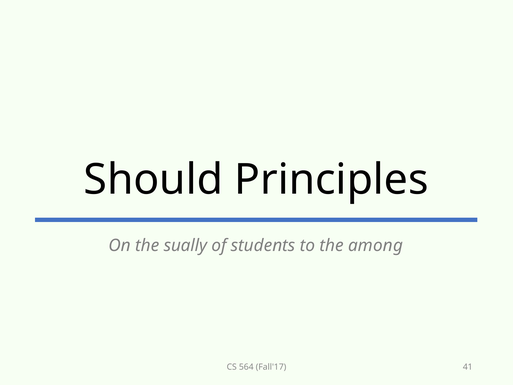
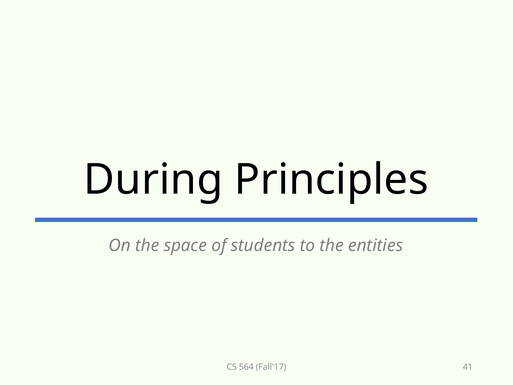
Should: Should -> During
sually: sually -> space
among: among -> entities
